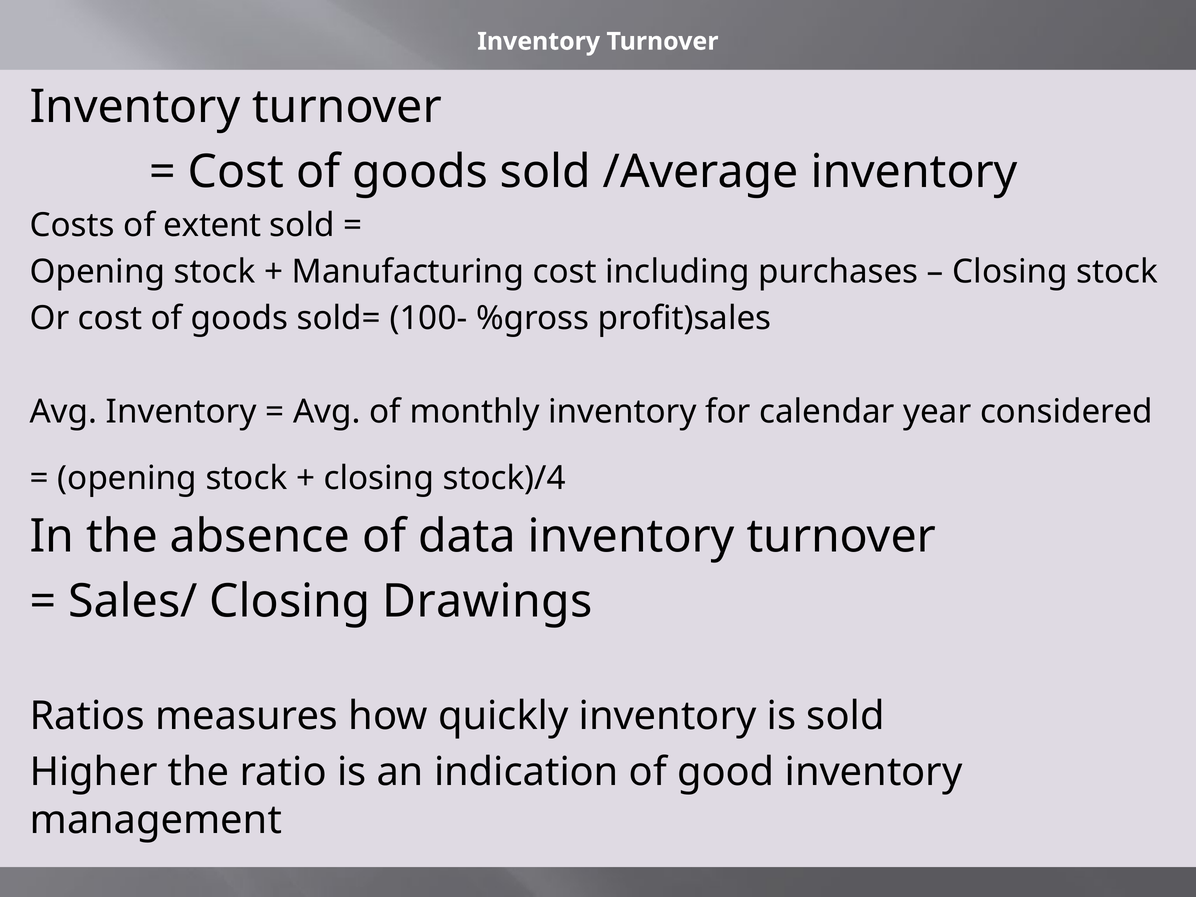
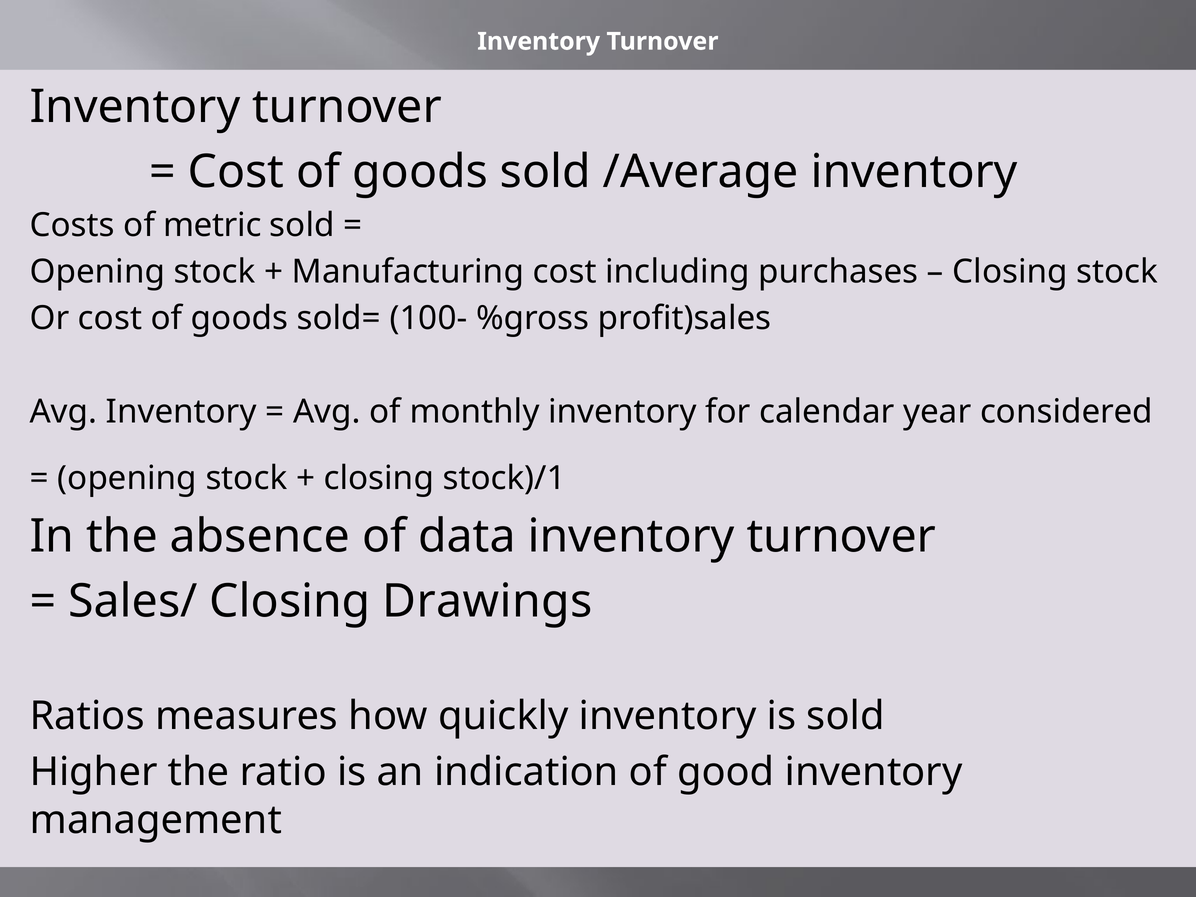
extent: extent -> metric
stock)/4: stock)/4 -> stock)/1
